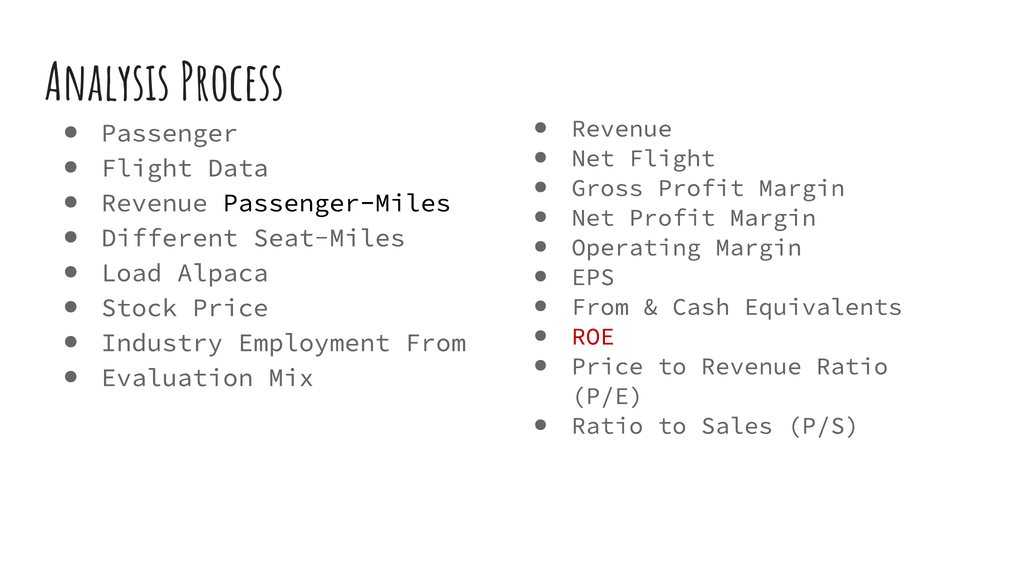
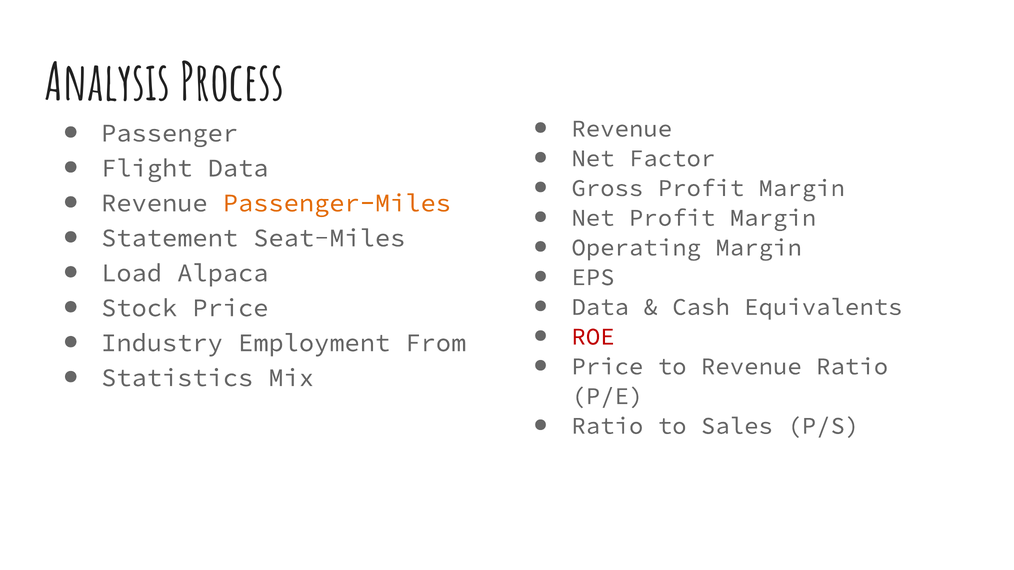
Net Flight: Flight -> Factor
Passenger-Miles colour: black -> orange
Different: Different -> Statement
From at (600, 307): From -> Data
Evaluation: Evaluation -> Statistics
